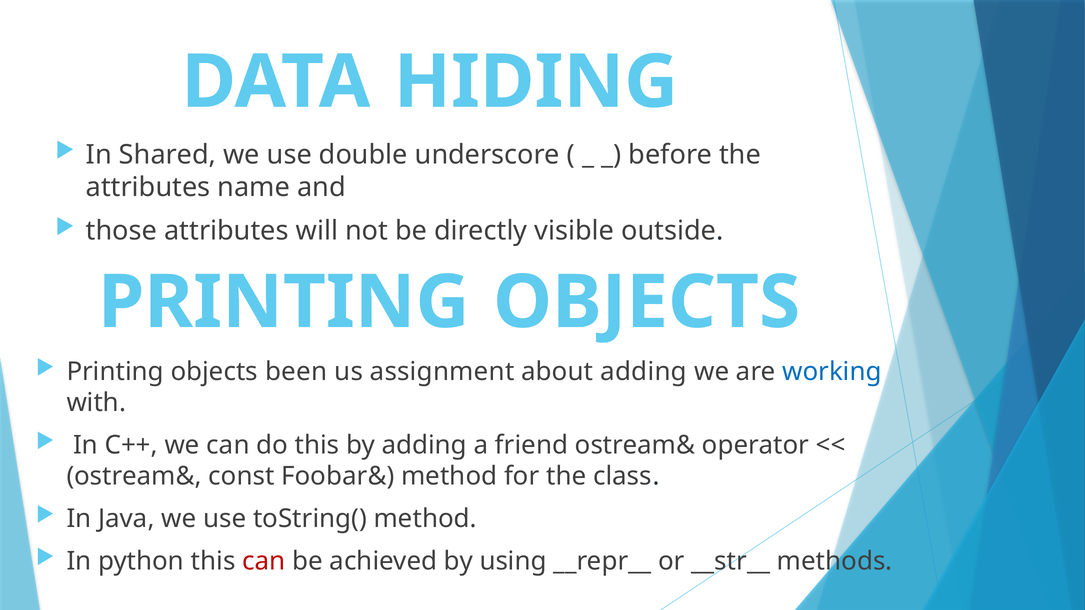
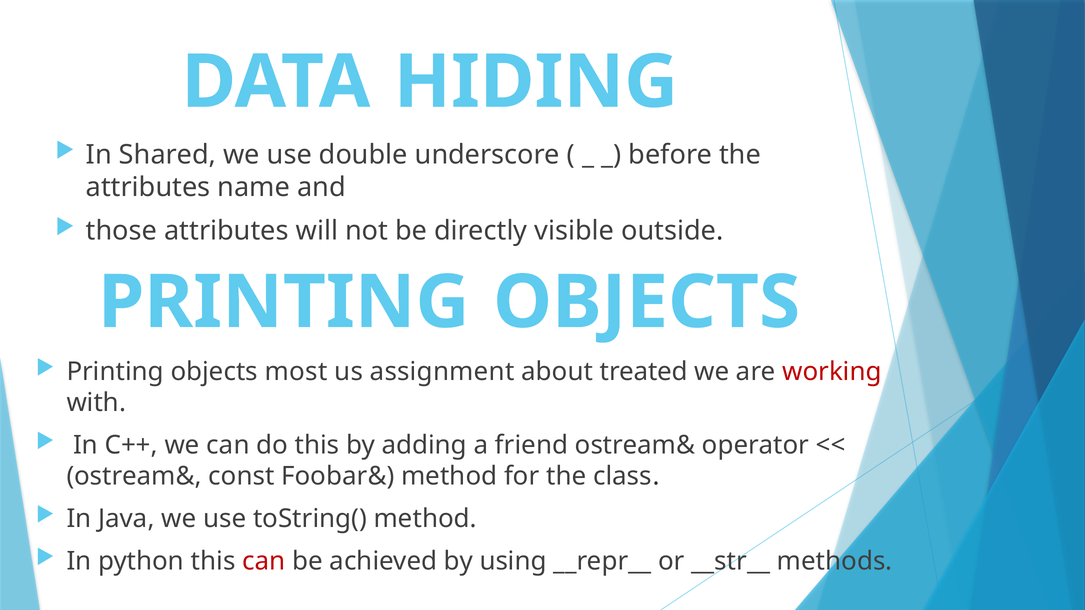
been: been -> most
about adding: adding -> treated
working colour: blue -> red
